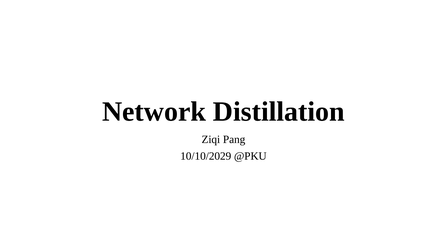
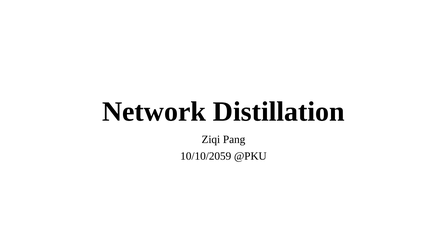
10/10/2029: 10/10/2029 -> 10/10/2059
